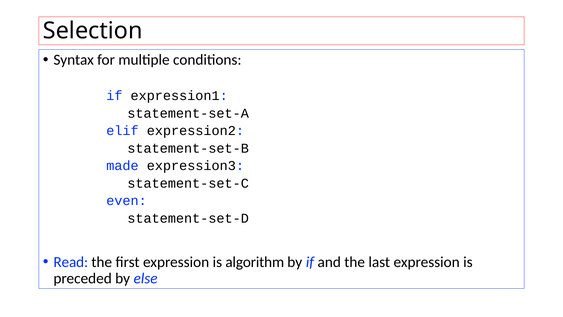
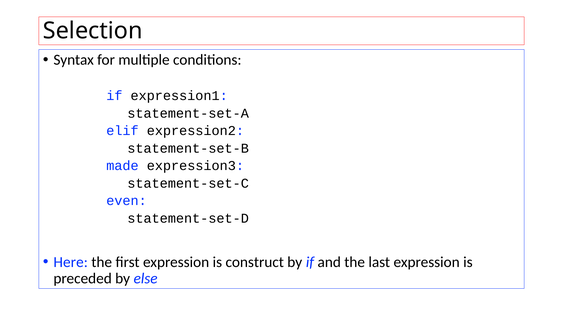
Read: Read -> Here
algorithm: algorithm -> construct
